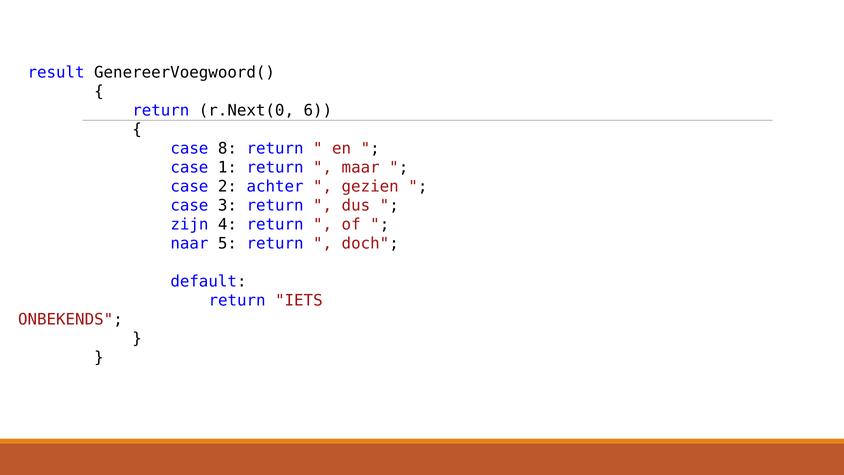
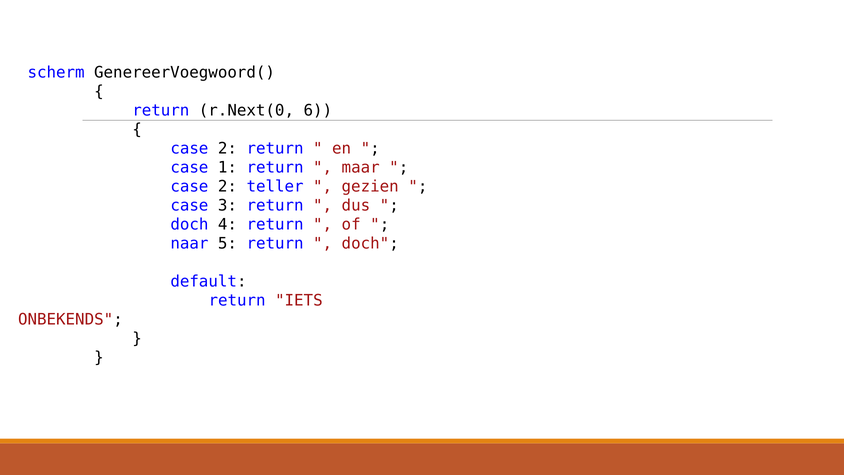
result: result -> scherm
8 at (227, 149): 8 -> 2
achter: achter -> teller
zijn at (189, 225): zijn -> doch
